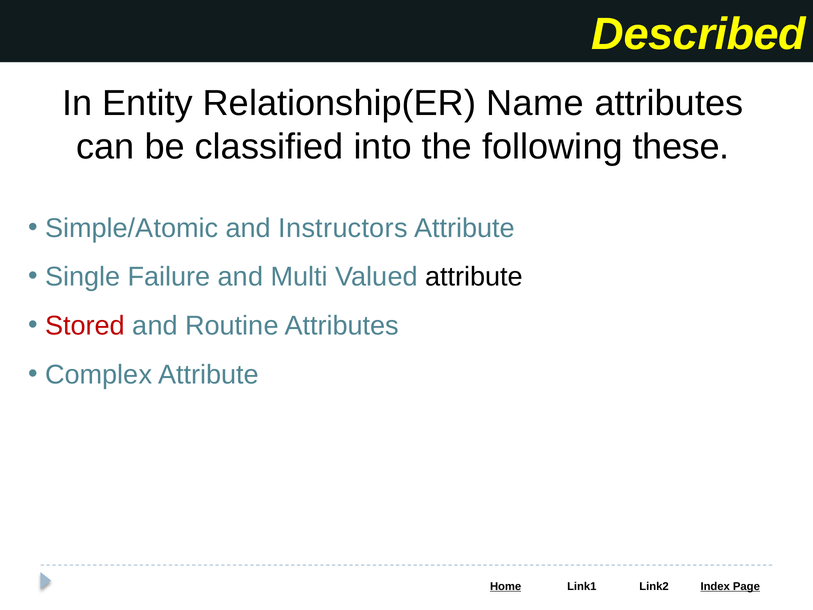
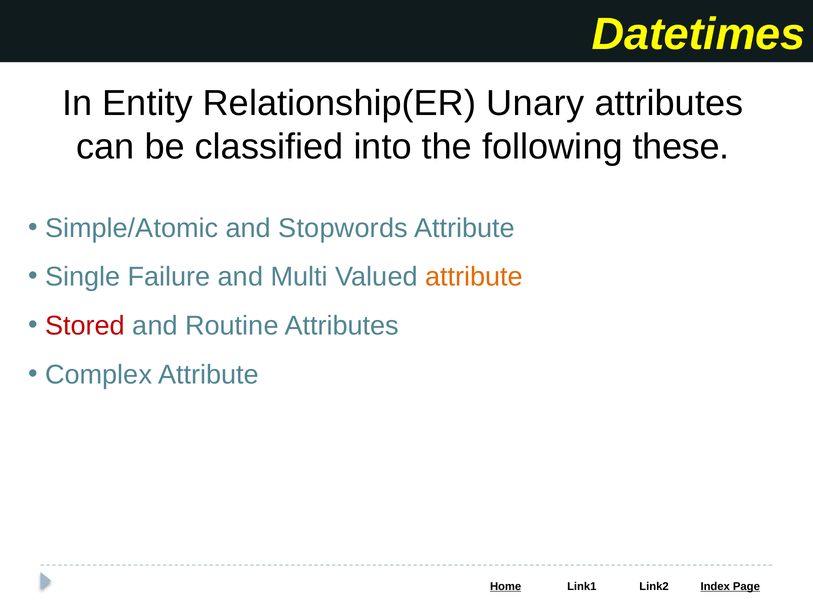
Described: Described -> Datetimes
Name: Name -> Unary
Instructors: Instructors -> Stopwords
attribute at (474, 277) colour: black -> orange
